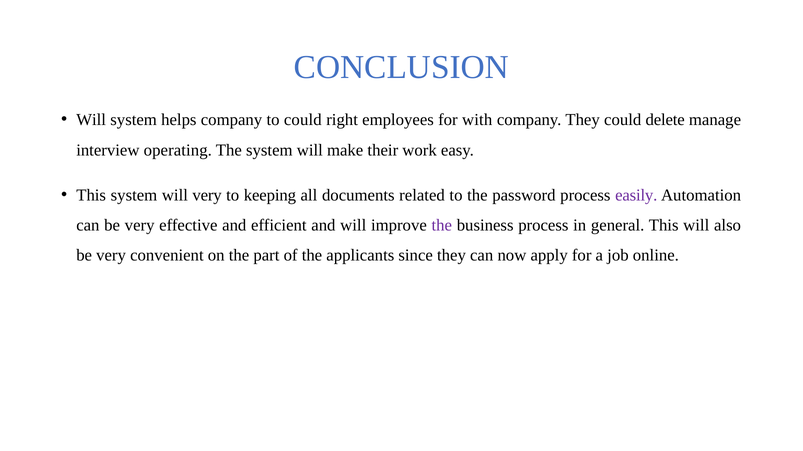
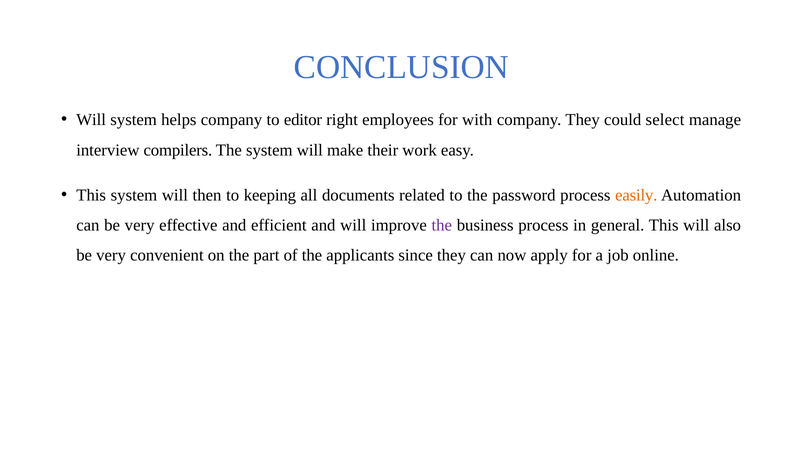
to could: could -> editor
delete: delete -> select
operating: operating -> compilers
will very: very -> then
easily colour: purple -> orange
